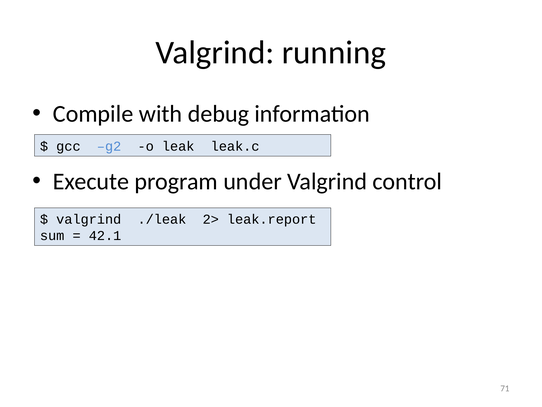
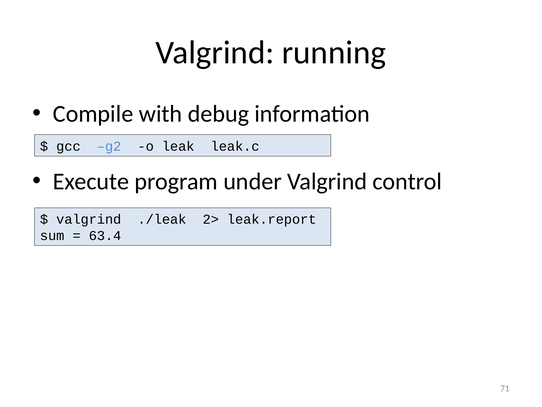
42.1: 42.1 -> 63.4
